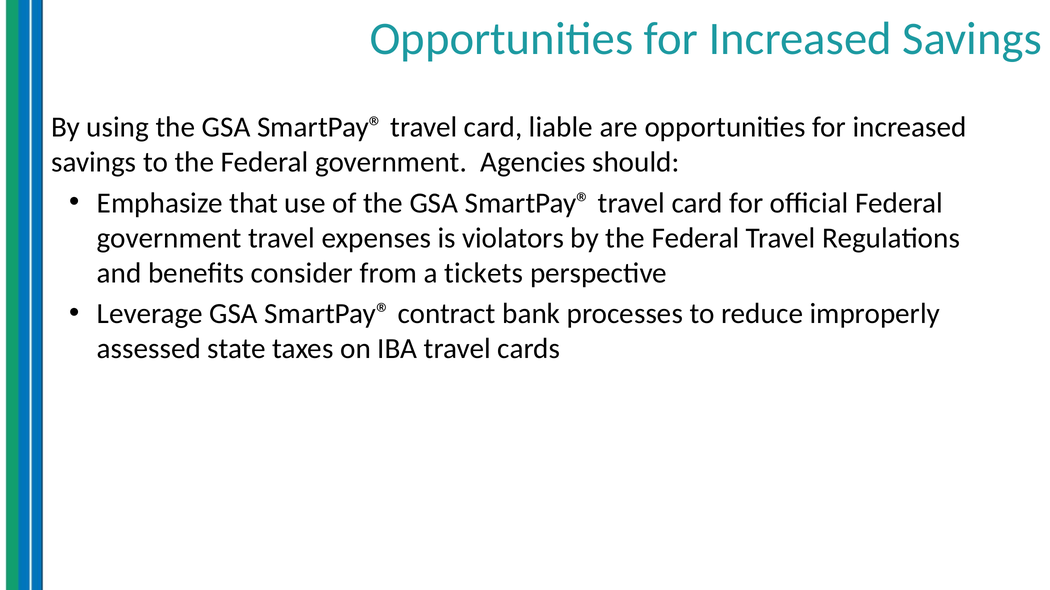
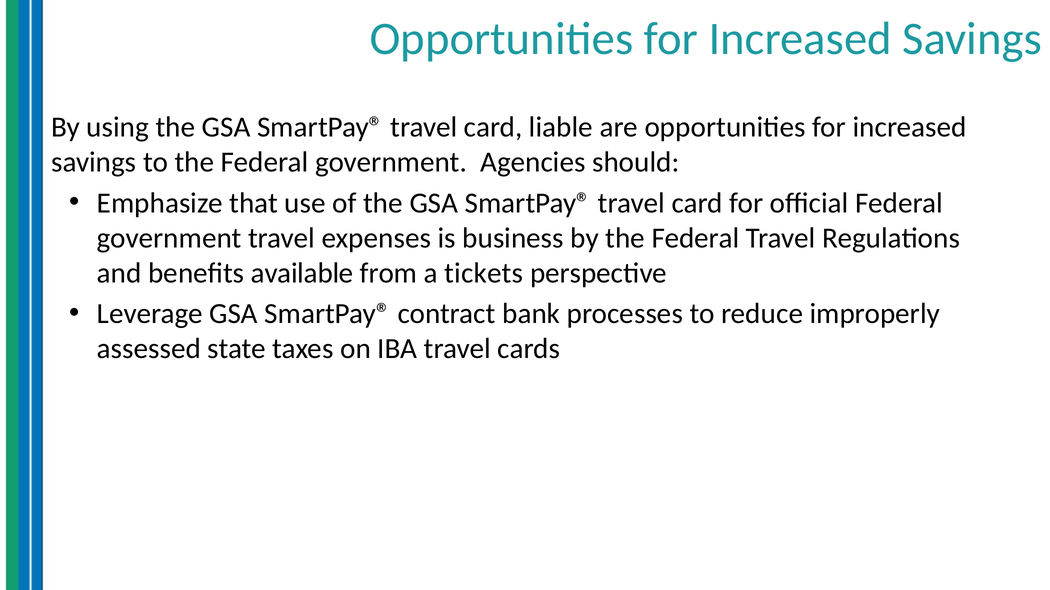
violators: violators -> business
consider: consider -> available
